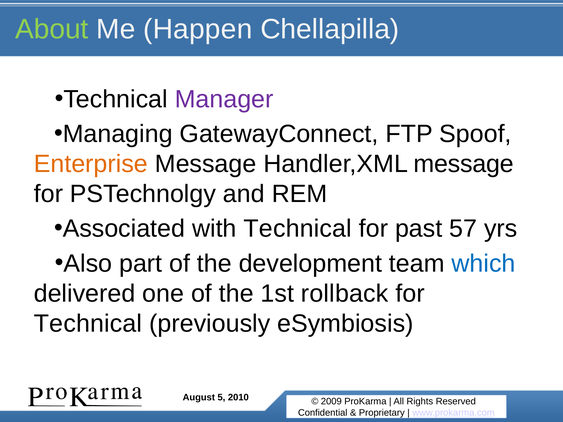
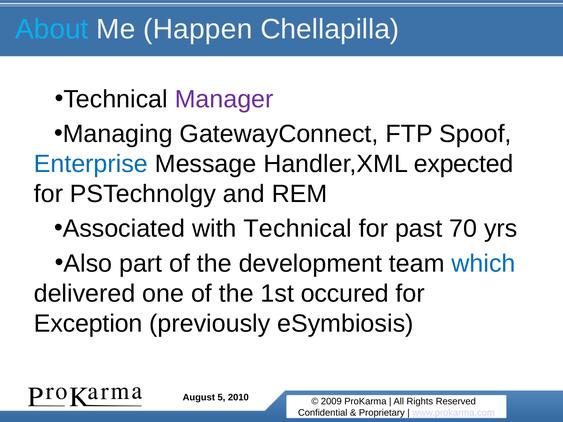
About colour: light green -> light blue
Enterprise colour: orange -> blue
Handler,XML message: message -> expected
57: 57 -> 70
rollback: rollback -> occured
Technical at (88, 324): Technical -> Exception
